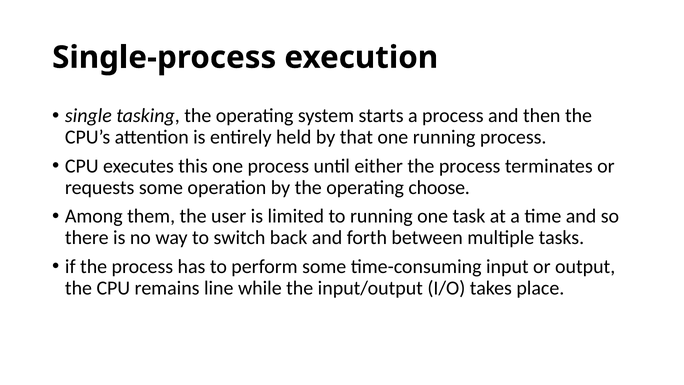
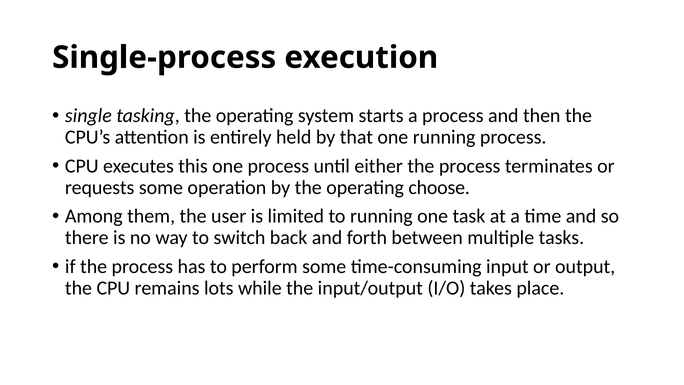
line: line -> lots
